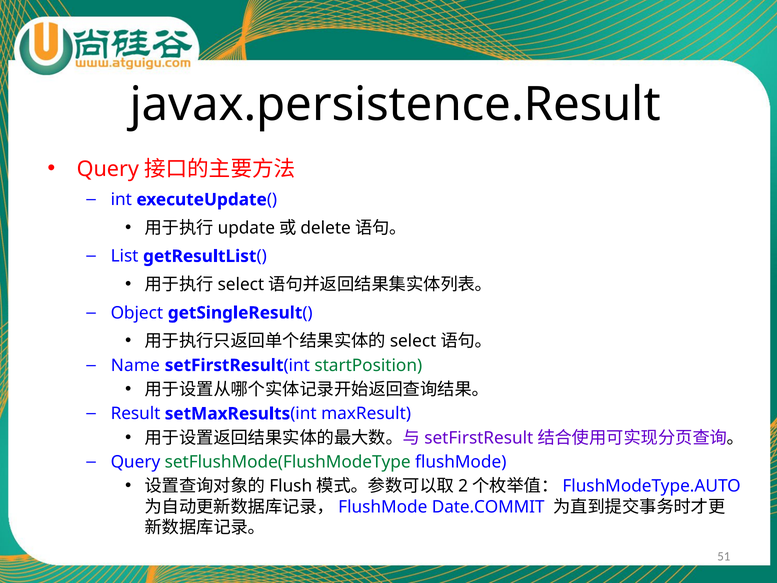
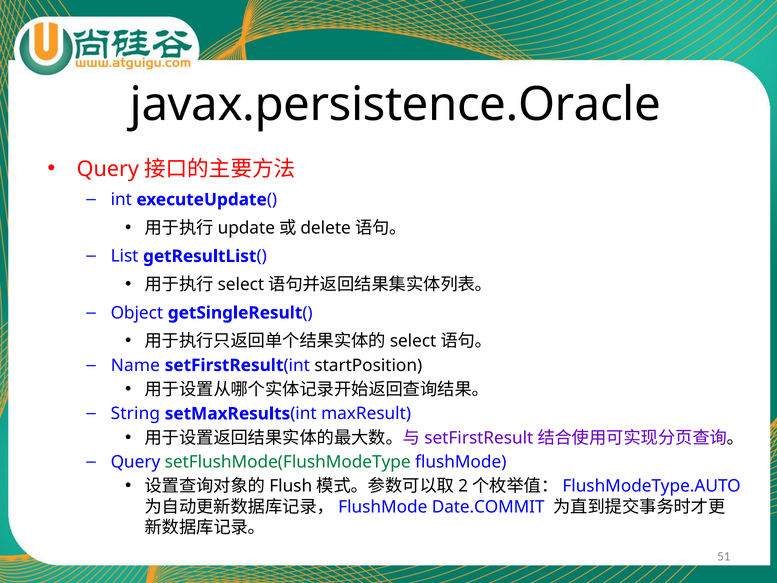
javax.persistence.Result: javax.persistence.Result -> javax.persistence.Oracle
startPosition colour: green -> black
Result: Result -> String
